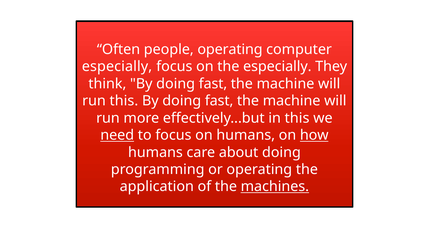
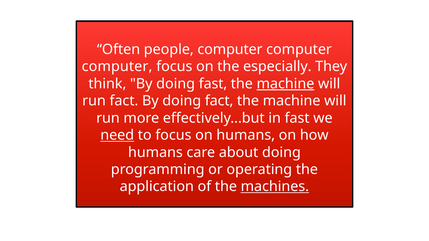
people operating: operating -> computer
especially at (117, 67): especially -> computer
machine at (285, 84) underline: none -> present
run this: this -> fact
fast at (219, 101): fast -> fact
in this: this -> fast
how underline: present -> none
